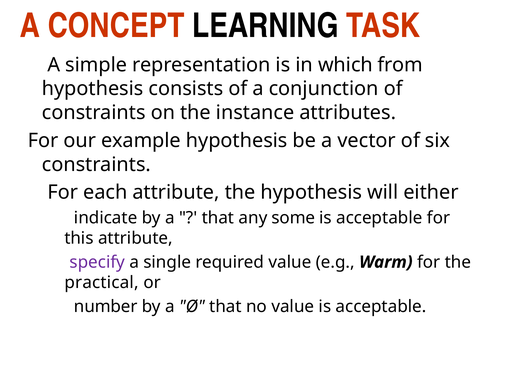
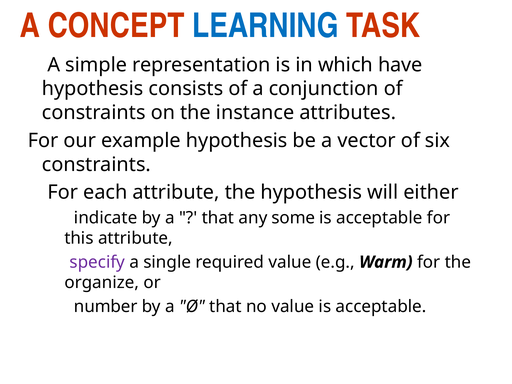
LEARNING colour: black -> blue
from: from -> have
practical: practical -> organize
